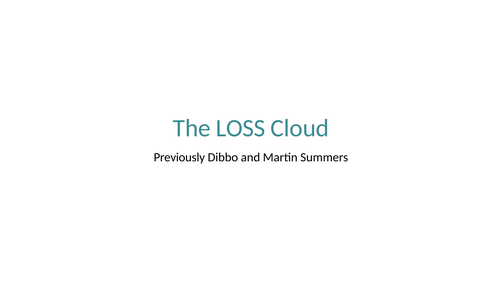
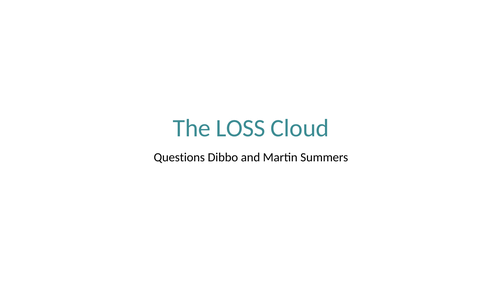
Previously: Previously -> Questions
